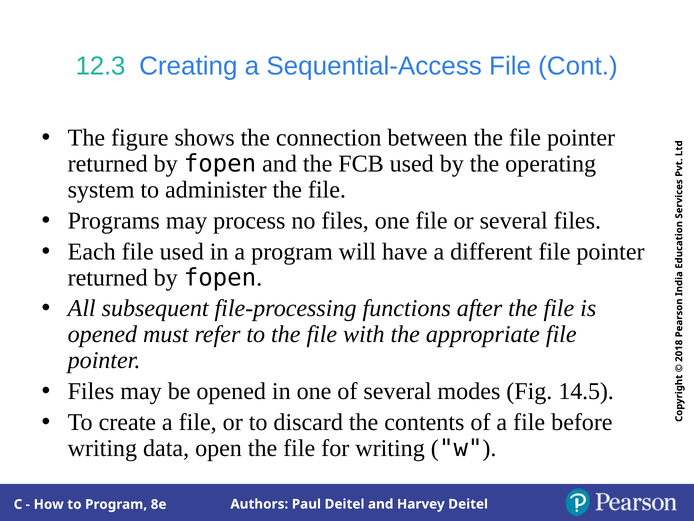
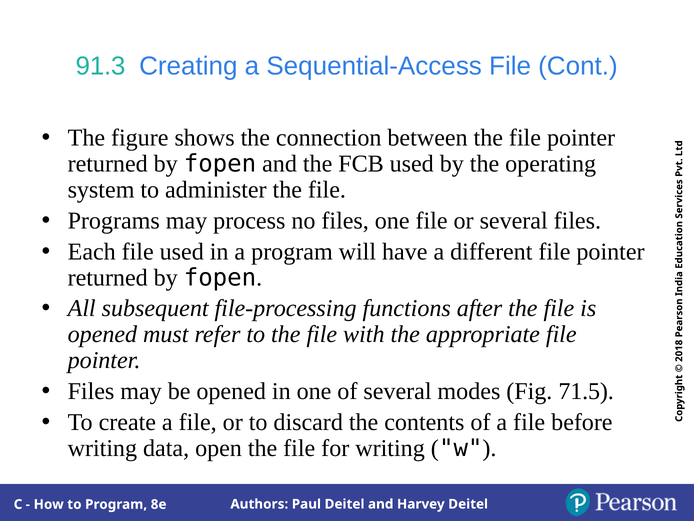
12.3: 12.3 -> 91.3
14.5: 14.5 -> 71.5
